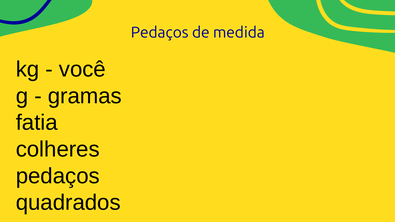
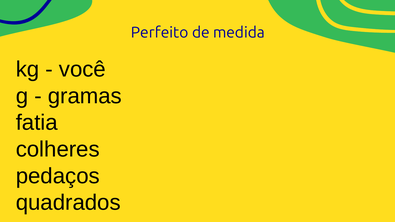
Pedaços at (160, 33): Pedaços -> Perfeito
